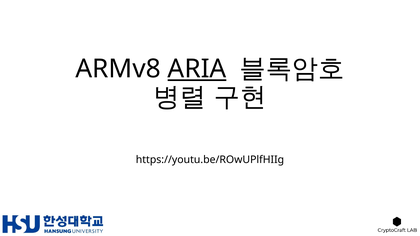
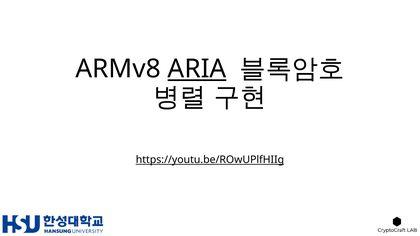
https://youtu.be/ROwUPlfHIIg underline: none -> present
